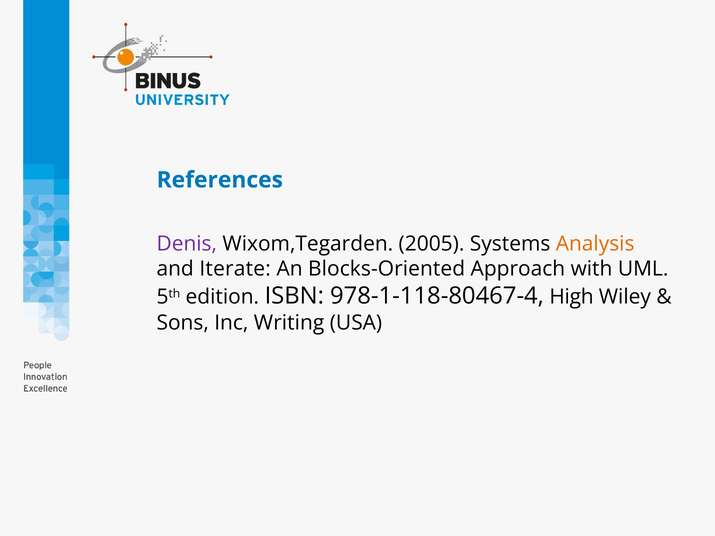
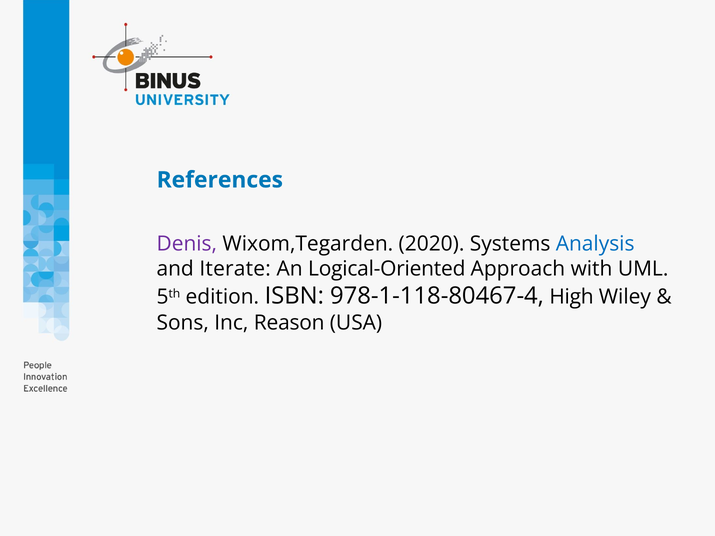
2005: 2005 -> 2020
Analysis colour: orange -> blue
Blocks-Oriented: Blocks-Oriented -> Logical-Oriented
Writing: Writing -> Reason
